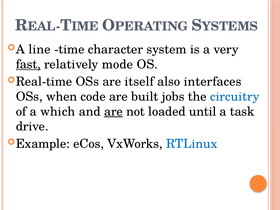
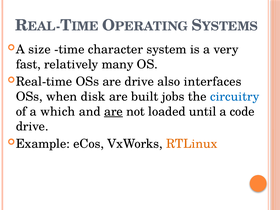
line: line -> size
fast underline: present -> none
mode: mode -> many
are itself: itself -> drive
code: code -> disk
task: task -> code
RTLinux colour: blue -> orange
